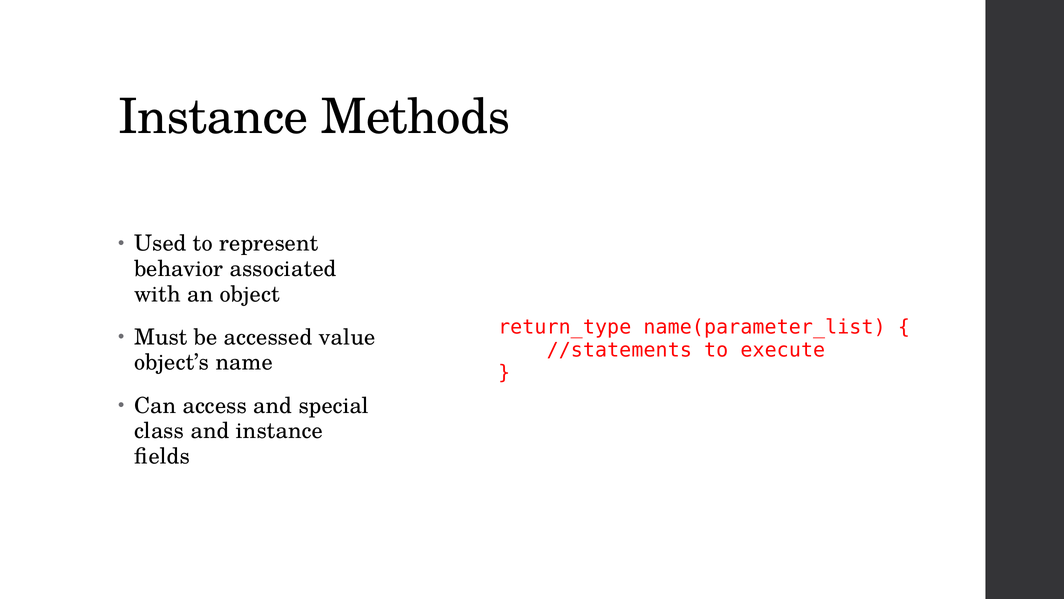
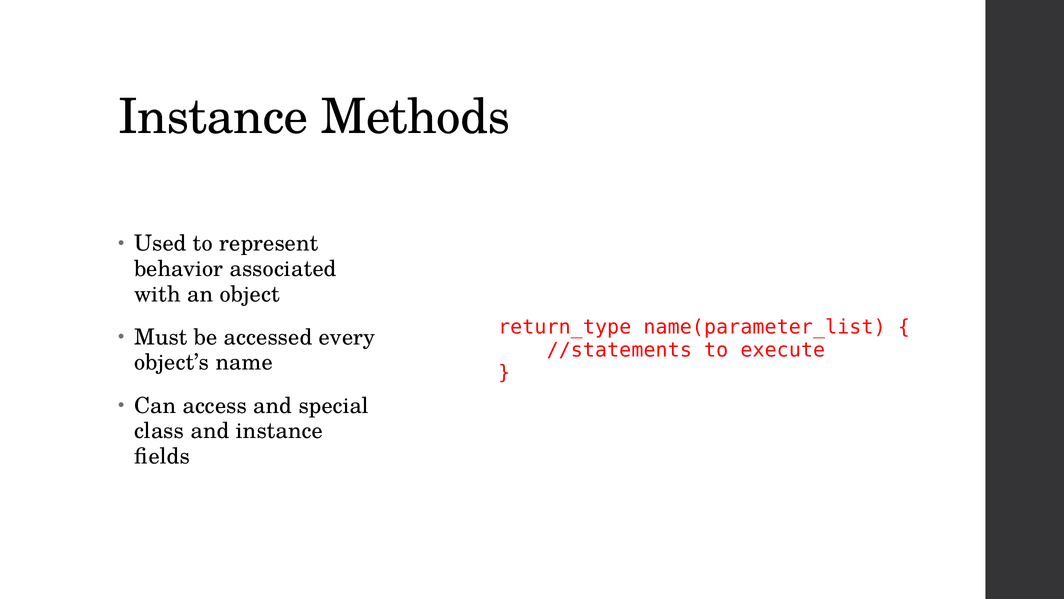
value: value -> every
